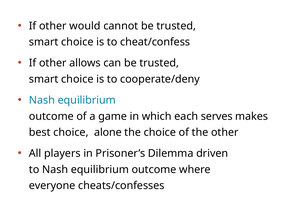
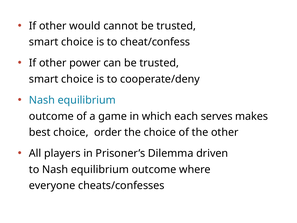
allows: allows -> power
alone: alone -> order
